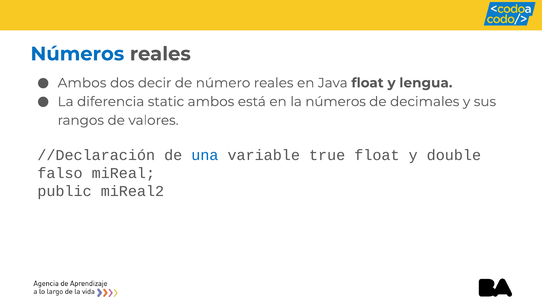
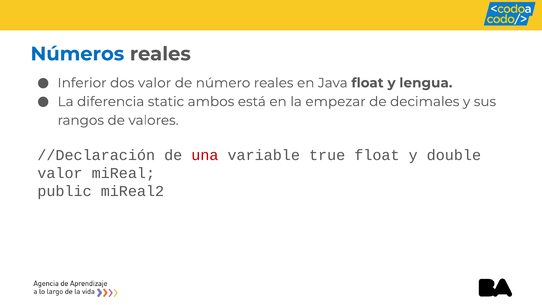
Ambos at (82, 83): Ambos -> Inferior
dos decir: decir -> valor
la números: números -> empezar
una colour: blue -> red
falso at (60, 173): falso -> valor
